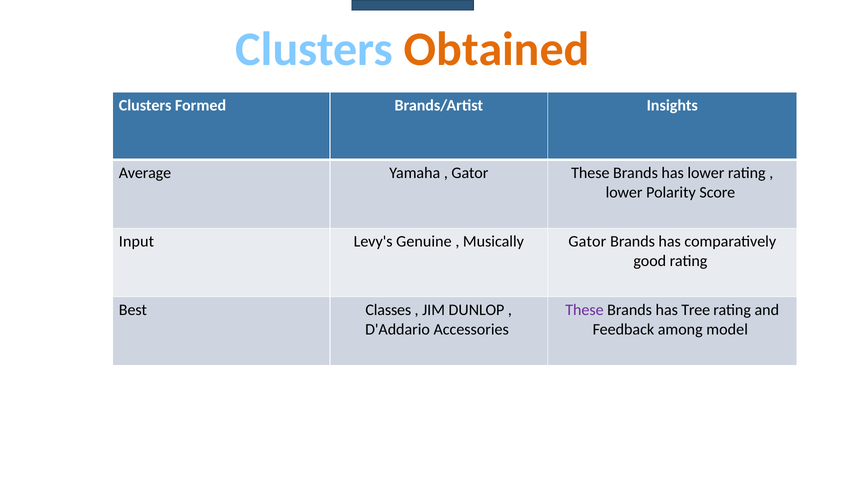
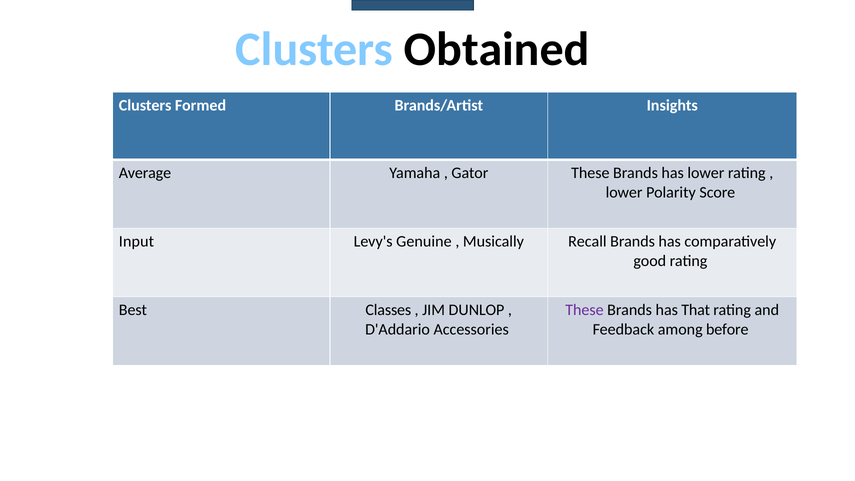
Obtained colour: orange -> black
Musically Gator: Gator -> Recall
Tree: Tree -> That
model: model -> before
